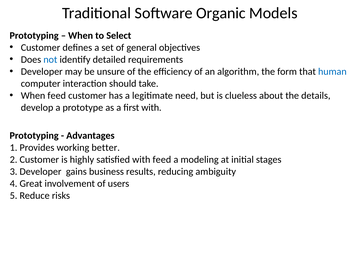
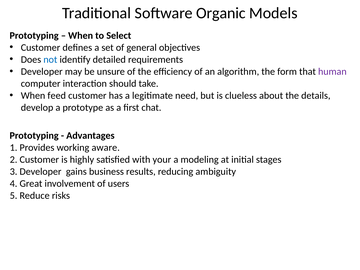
human colour: blue -> purple
first with: with -> chat
better: better -> aware
with feed: feed -> your
